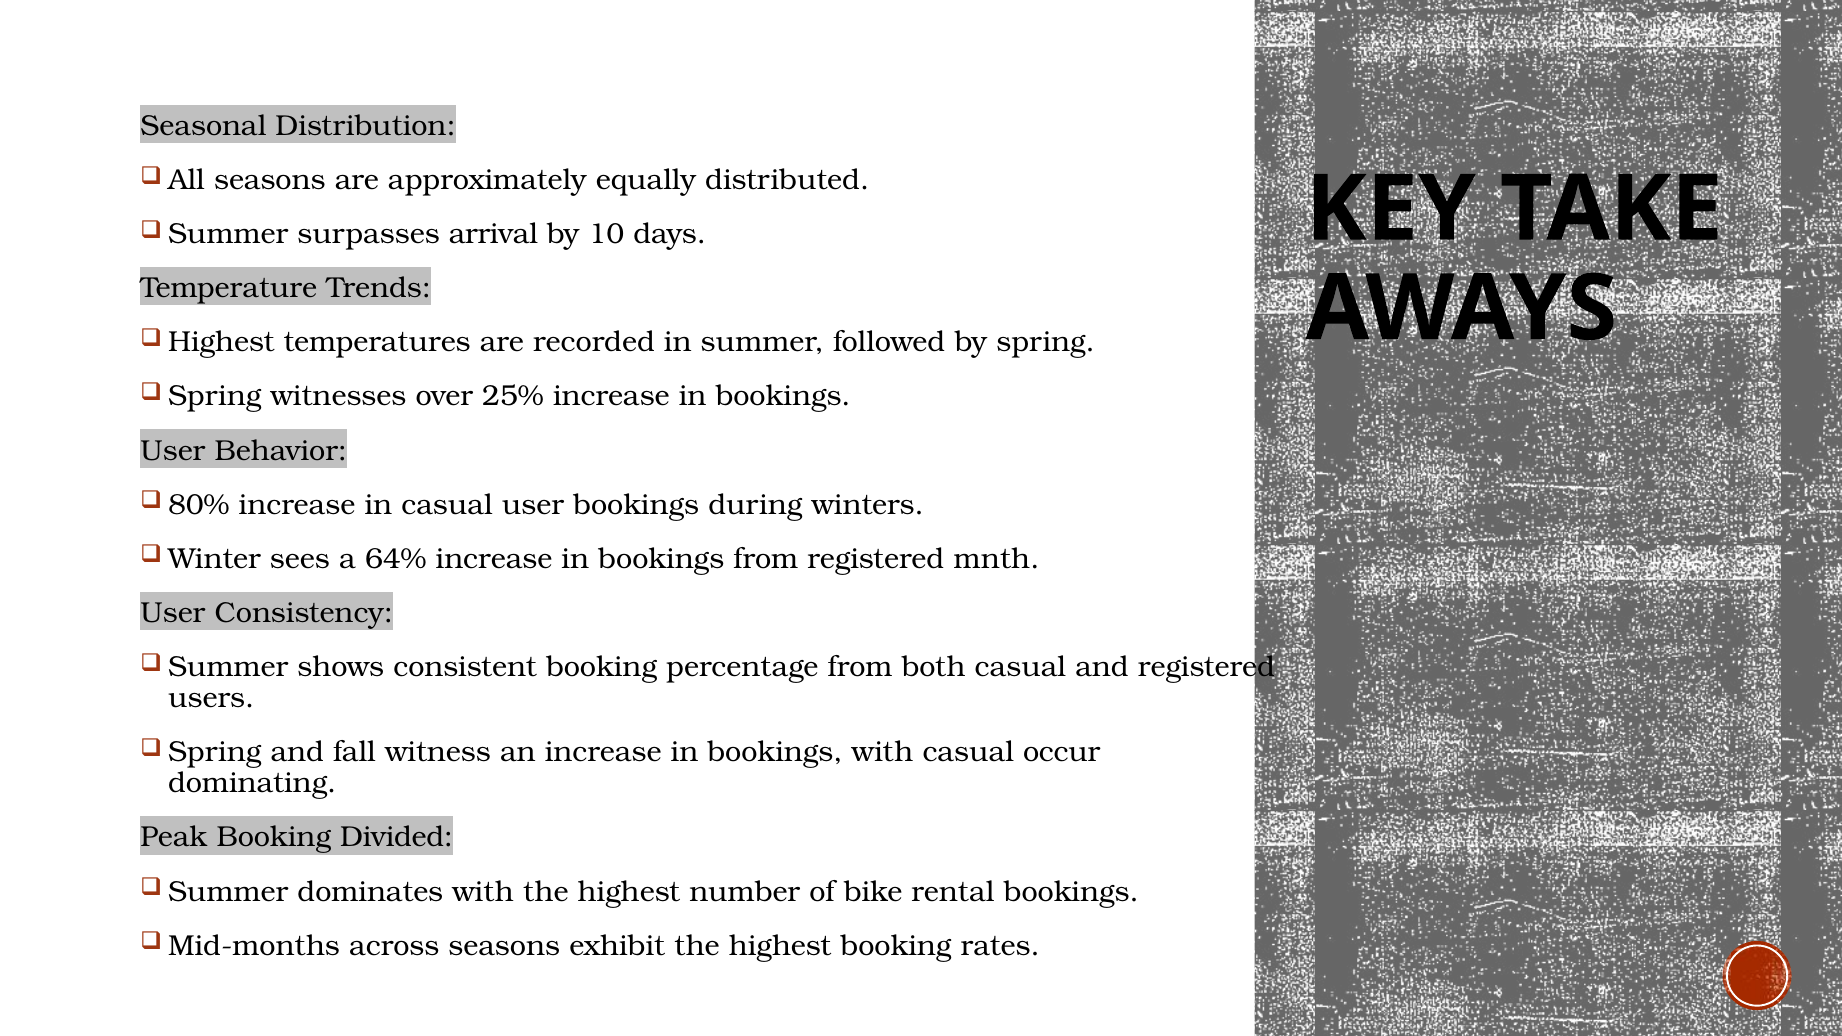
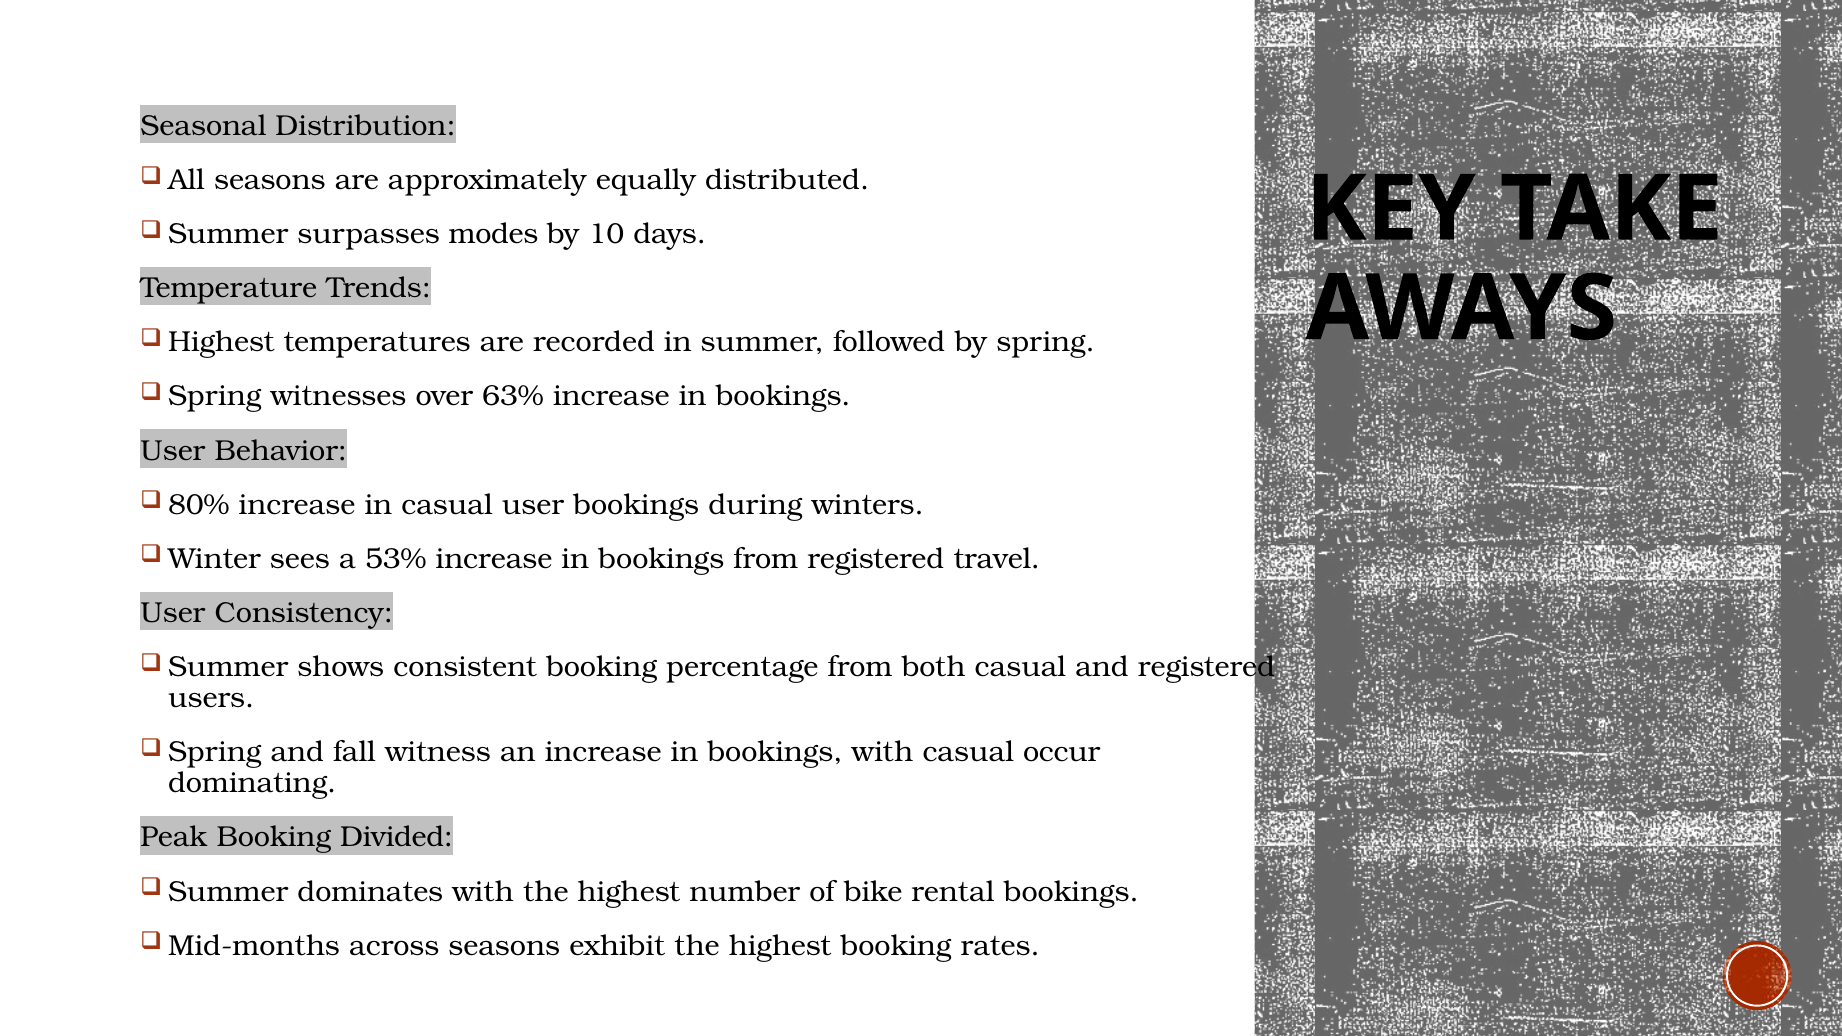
arrival: arrival -> modes
25%: 25% -> 63%
64%: 64% -> 53%
mnth: mnth -> travel
